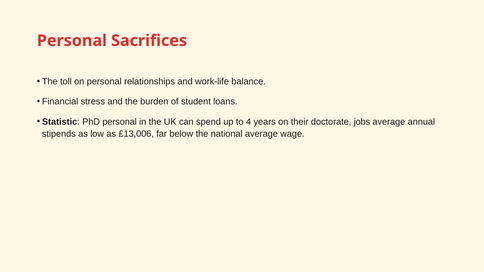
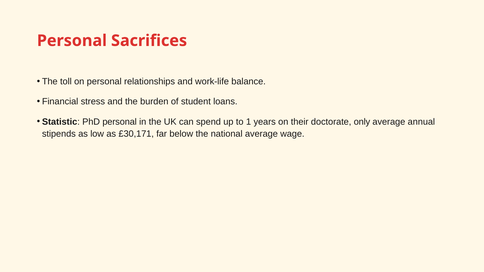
4: 4 -> 1
jobs: jobs -> only
£13,006: £13,006 -> £30,171
